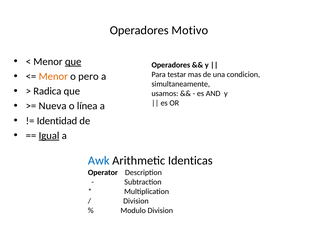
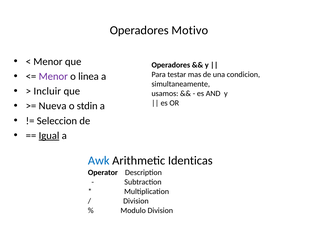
que at (73, 62) underline: present -> none
Menor at (53, 77) colour: orange -> purple
pero: pero -> linea
Radica: Radica -> Incluir
línea: línea -> stdin
Identidad: Identidad -> Seleccion
